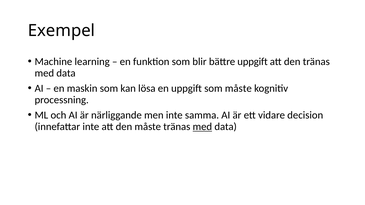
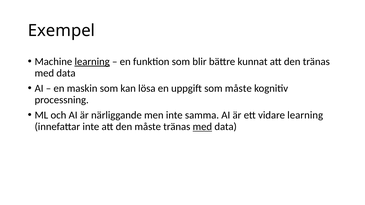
learning at (92, 62) underline: none -> present
bättre uppgift: uppgift -> kunnat
vidare decision: decision -> learning
